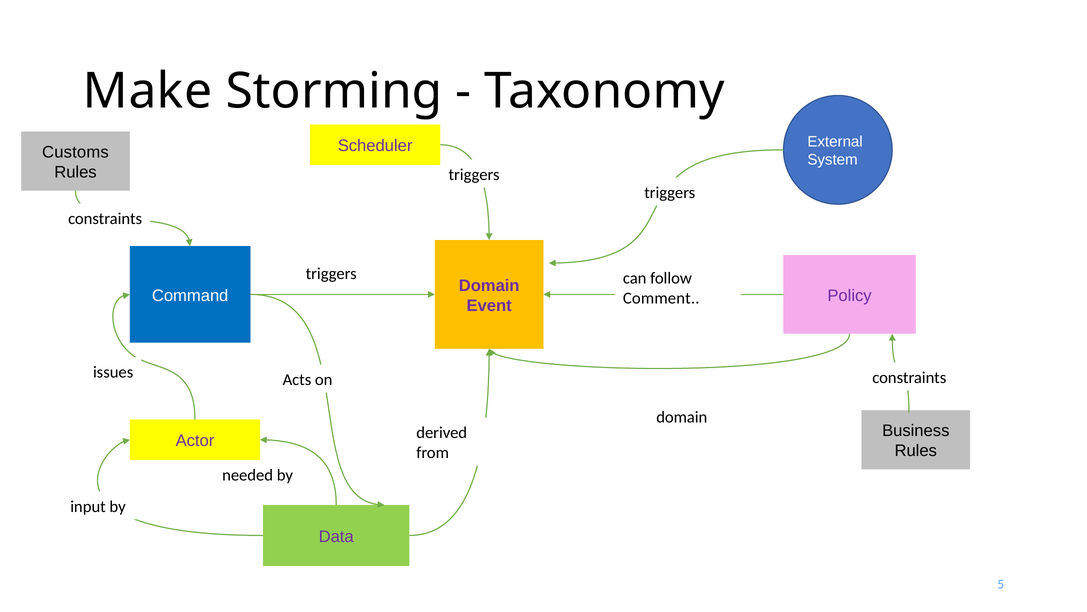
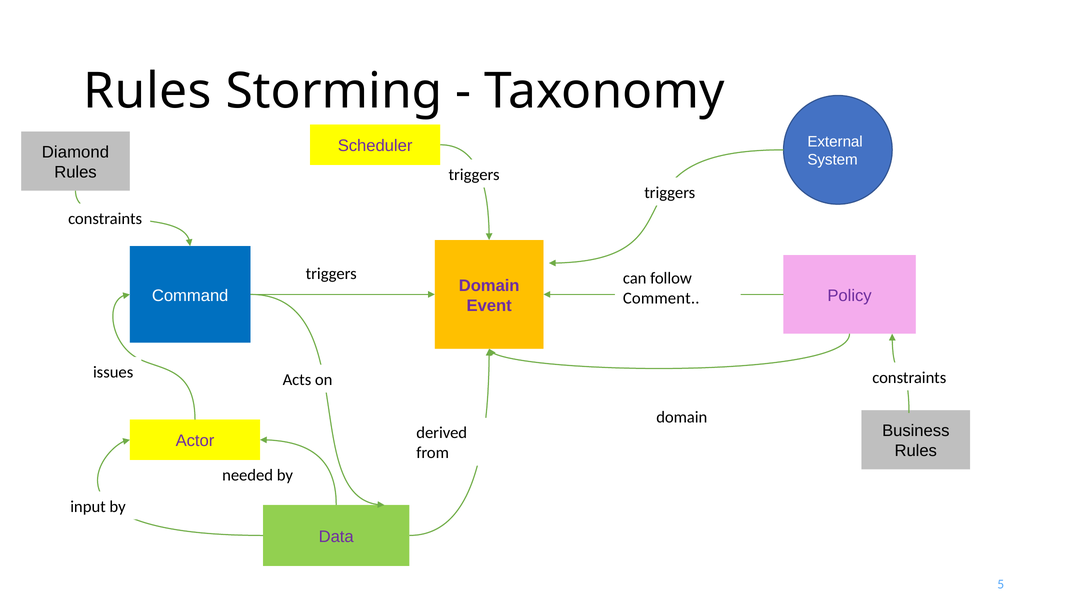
Make at (148, 91): Make -> Rules
Customs: Customs -> Diamond
